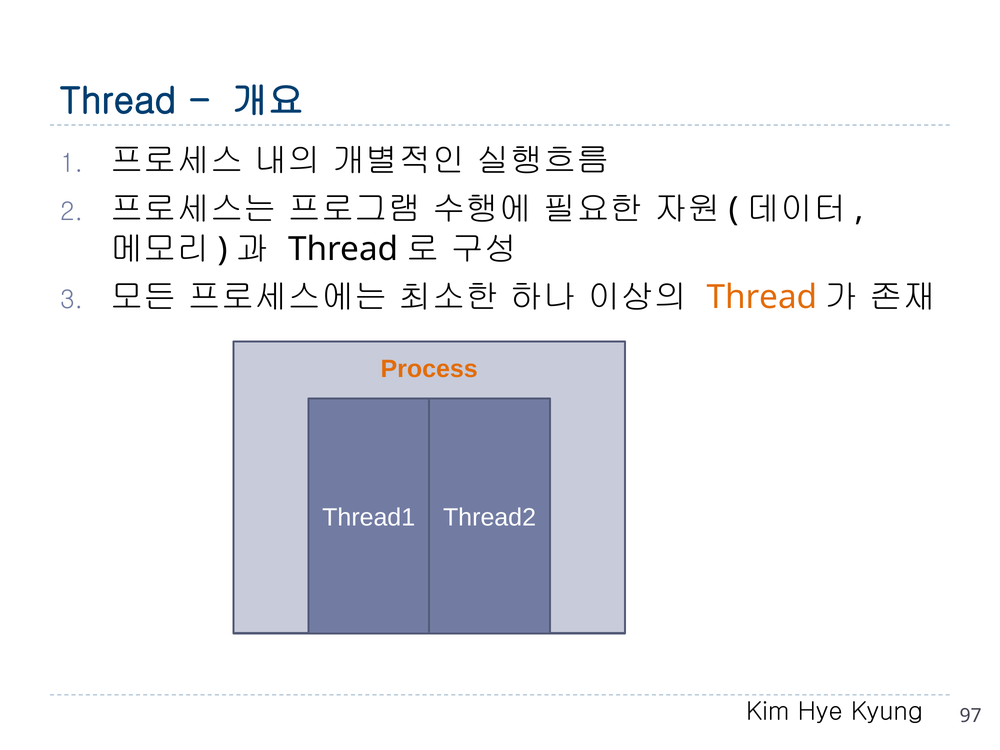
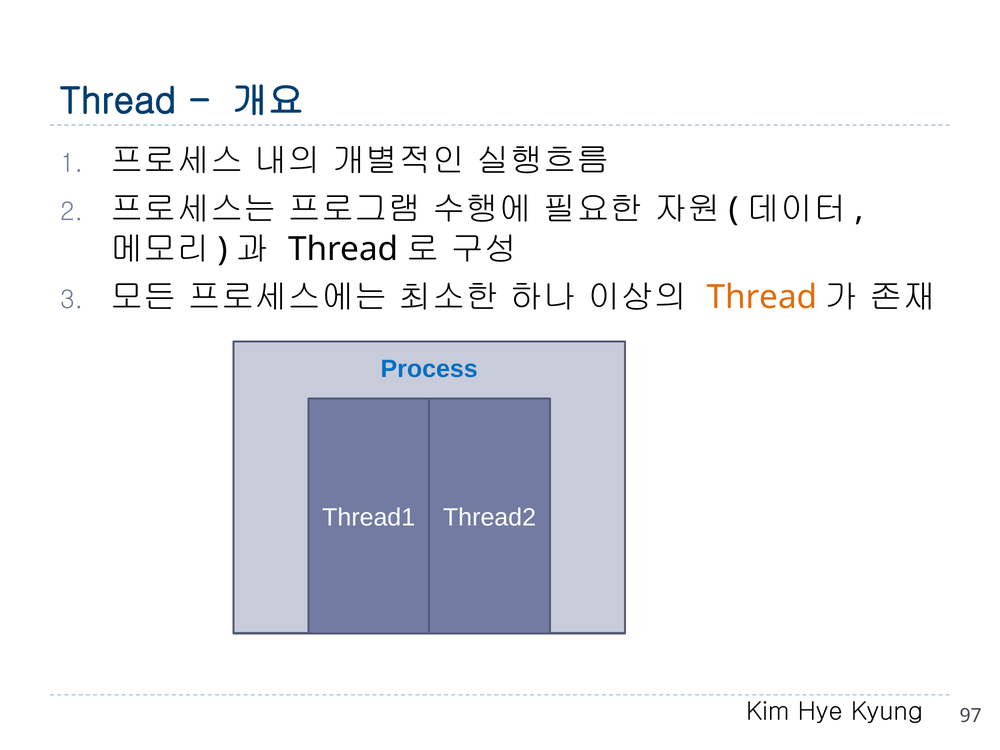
Process colour: orange -> blue
